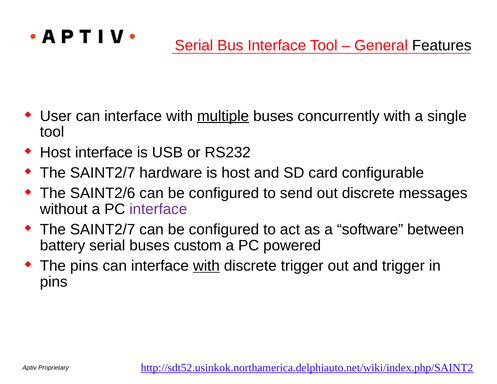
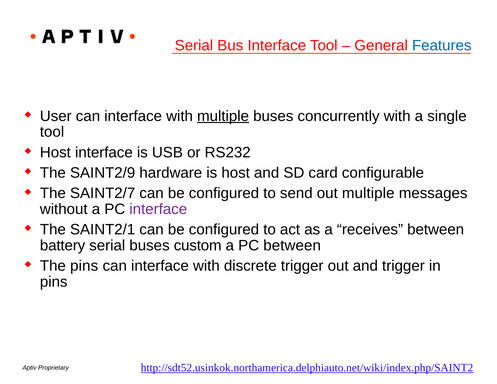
Features colour: black -> blue
SAINT2/7 at (103, 173): SAINT2/7 -> SAINT2/9
SAINT2/6: SAINT2/6 -> SAINT2/7
out discrete: discrete -> multiple
SAINT2/7 at (103, 230): SAINT2/7 -> SAINT2/1
software: software -> receives
PC powered: powered -> between
with at (206, 266) underline: present -> none
